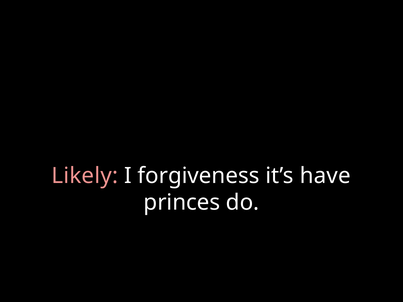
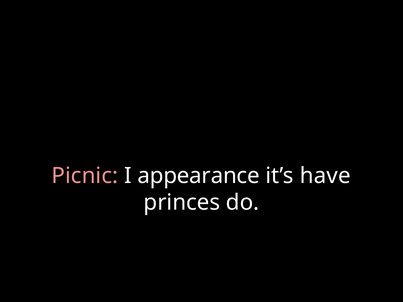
Likely: Likely -> Picnic
forgiveness: forgiveness -> appearance
